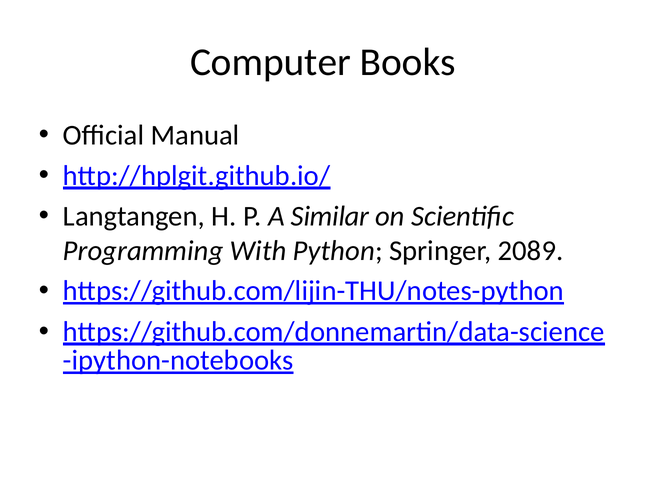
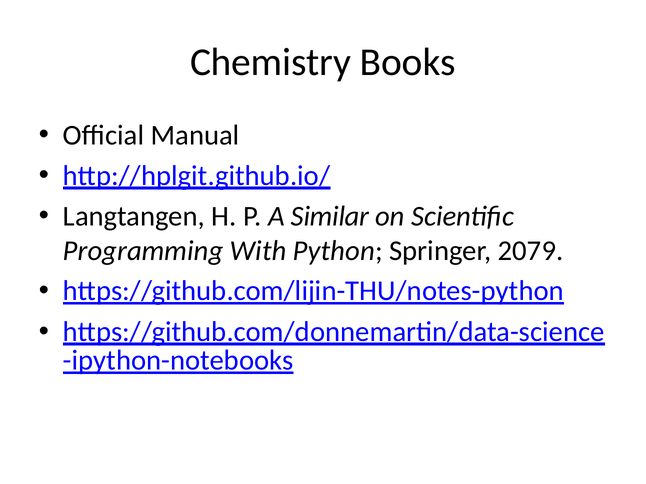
Computer: Computer -> Chemistry
2089: 2089 -> 2079
